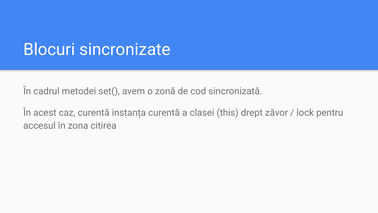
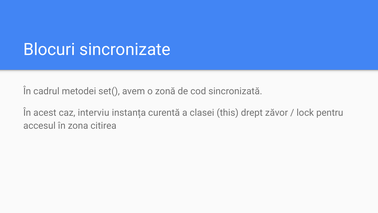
caz curentă: curentă -> interviu
